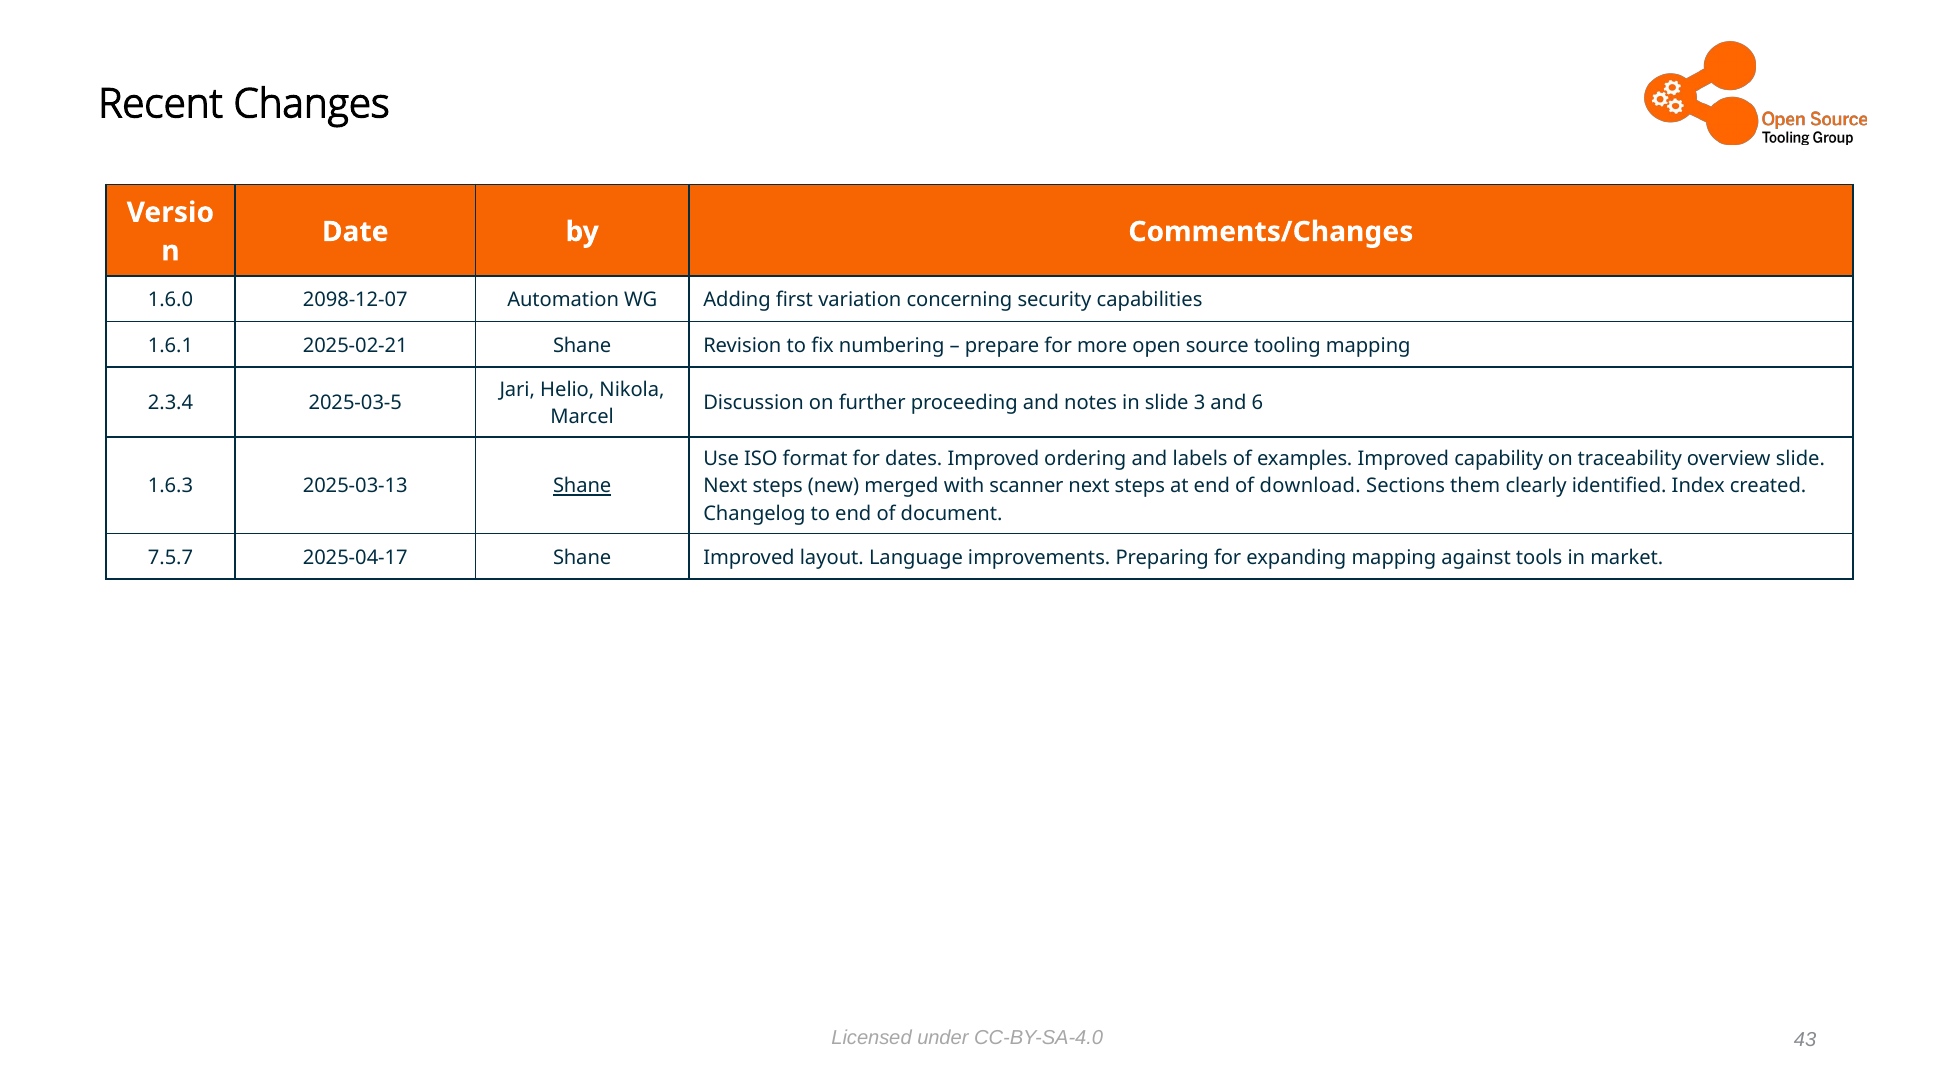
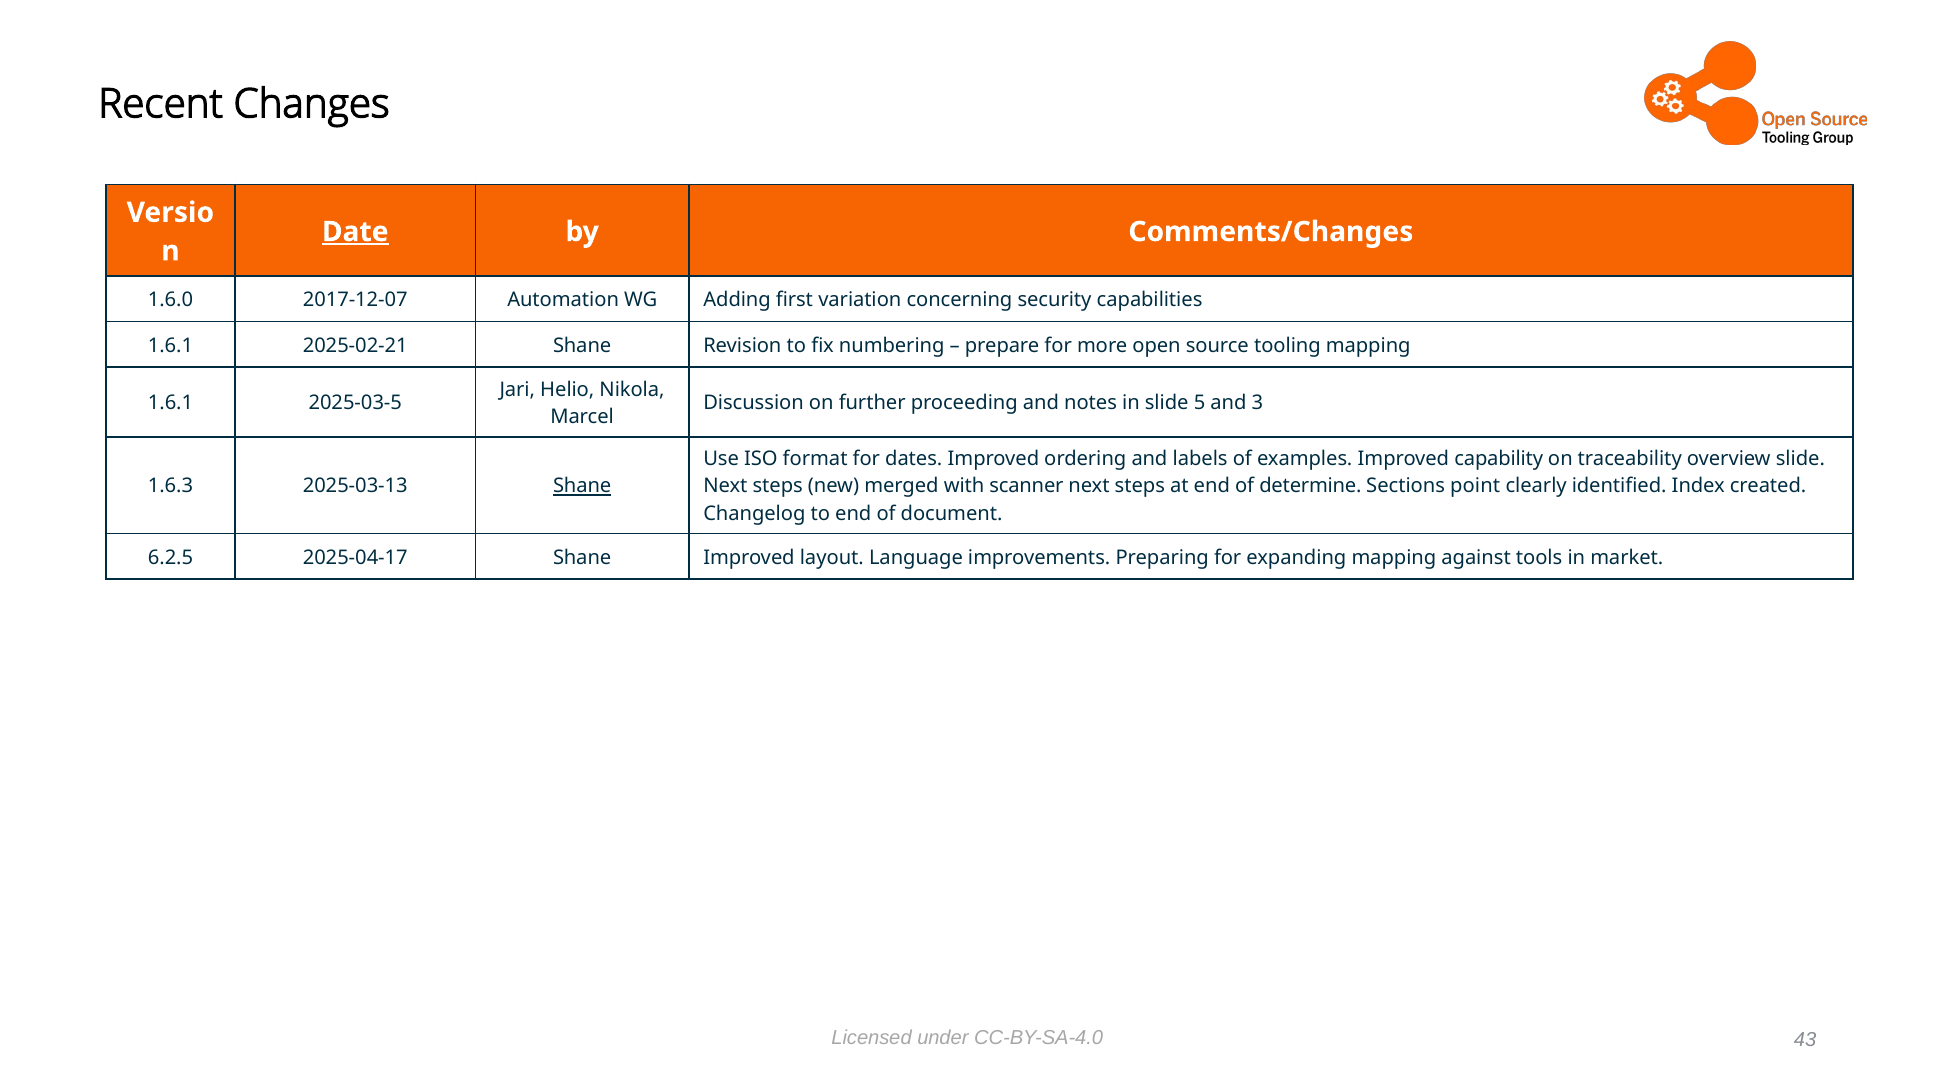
Date underline: none -> present
2098-12-07: 2098-12-07 -> 2017-12-07
2.3.4 at (171, 403): 2.3.4 -> 1.6.1
3: 3 -> 5
6: 6 -> 3
download: download -> determine
them: them -> point
7.5.7: 7.5.7 -> 6.2.5
